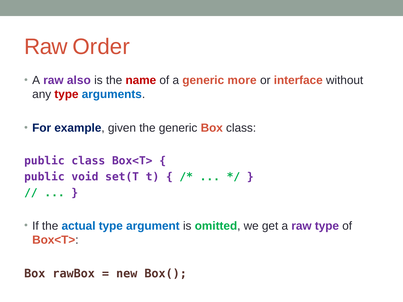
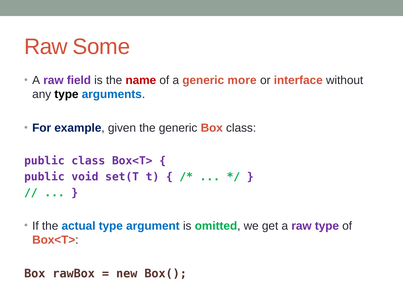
Order: Order -> Some
also: also -> field
type at (66, 95) colour: red -> black
